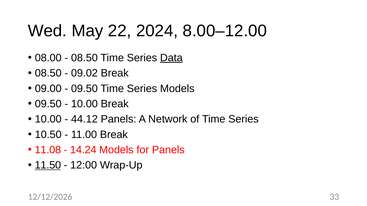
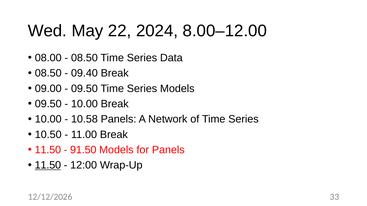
Data underline: present -> none
09.02: 09.02 -> 09.40
44.12: 44.12 -> 10.58
11.08 at (48, 150): 11.08 -> 11.50
14.24: 14.24 -> 91.50
